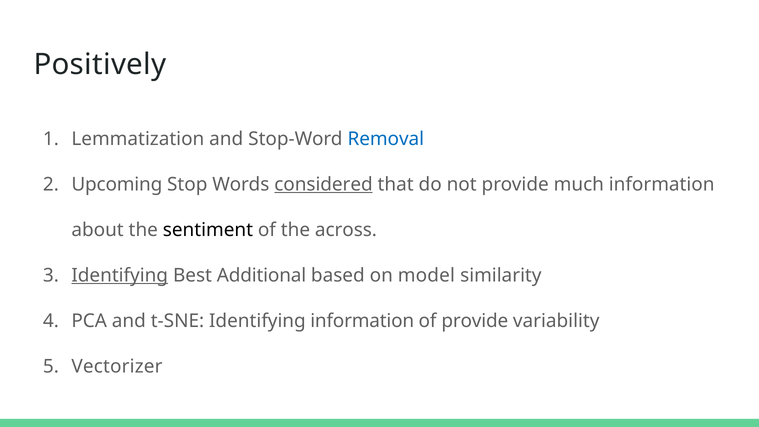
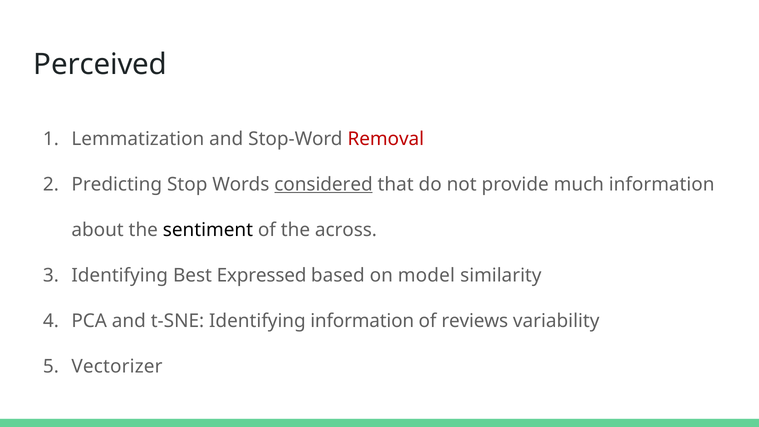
Positively: Positively -> Perceived
Removal colour: blue -> red
Upcoming: Upcoming -> Predicting
Identifying at (120, 275) underline: present -> none
Additional: Additional -> Expressed
of provide: provide -> reviews
